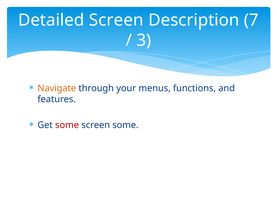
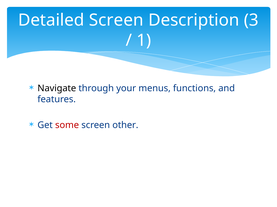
7: 7 -> 3
3: 3 -> 1
Navigate colour: orange -> black
screen some: some -> other
